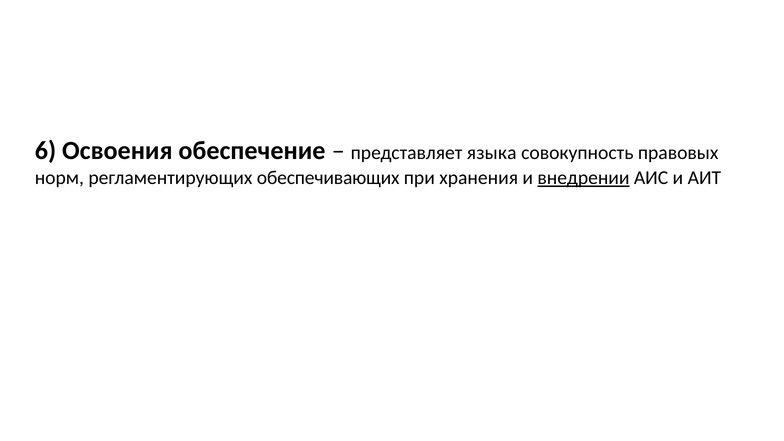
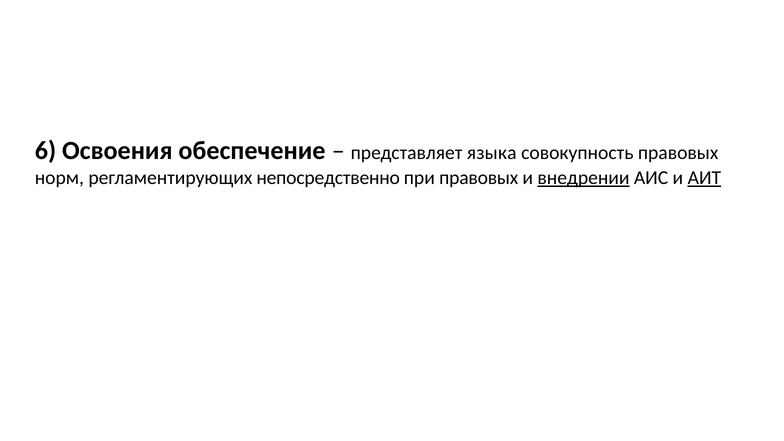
обеспечивающих: обеспечивающих -> непосредственно
при хранения: хранения -> правовых
АИТ underline: none -> present
